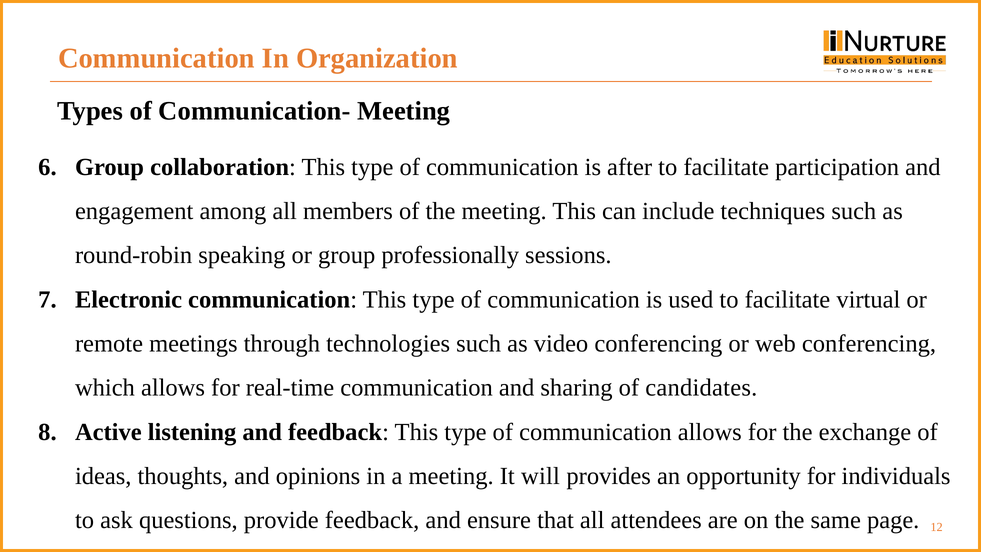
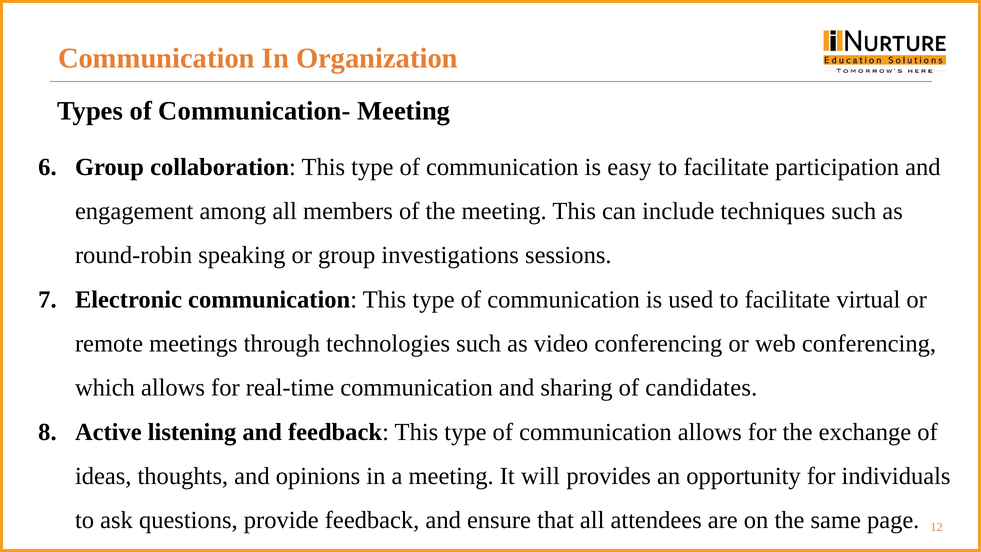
after: after -> easy
professionally: professionally -> investigations
